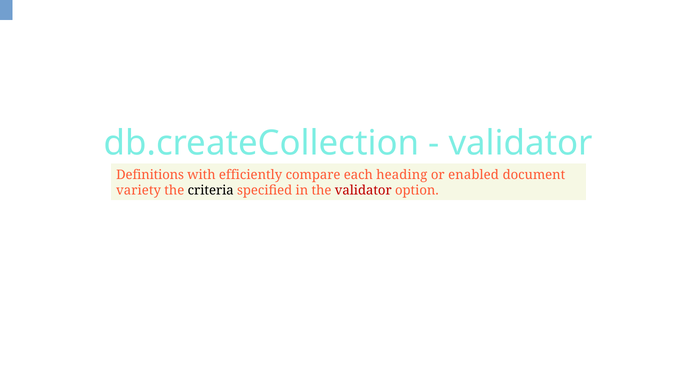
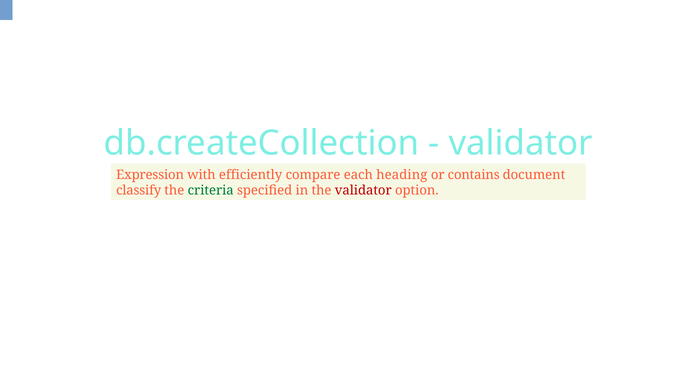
Definitions: Definitions -> Expression
enabled: enabled -> contains
variety: variety -> classify
criteria colour: black -> green
